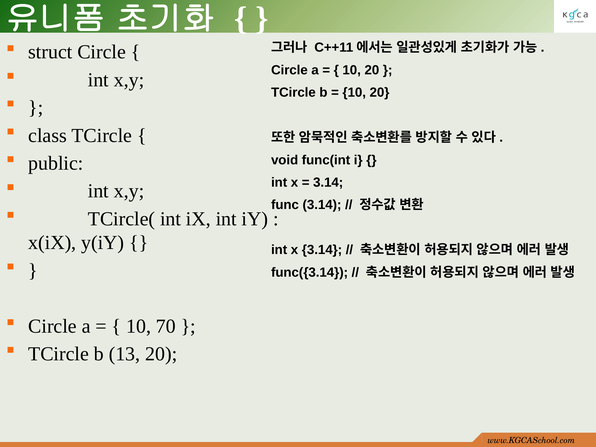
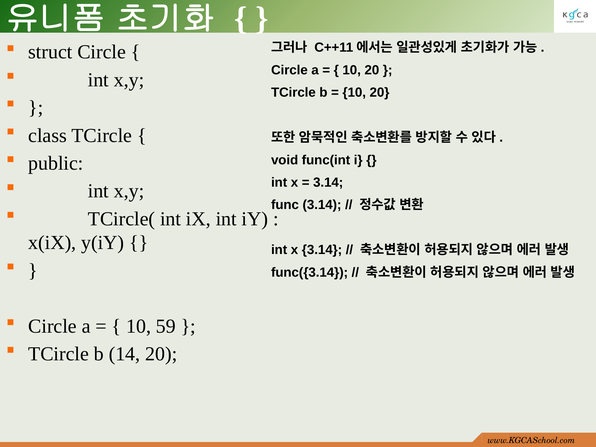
70: 70 -> 59
13: 13 -> 14
